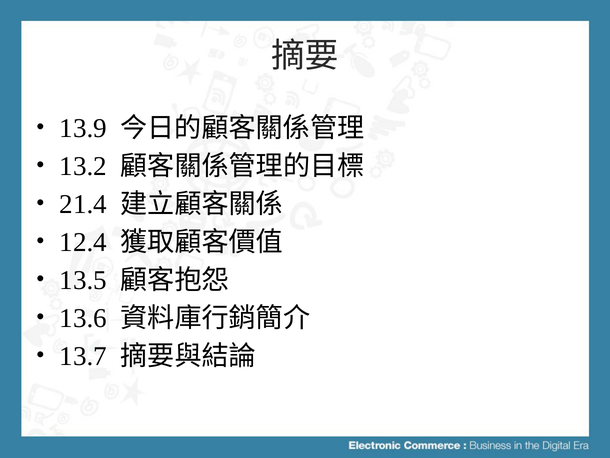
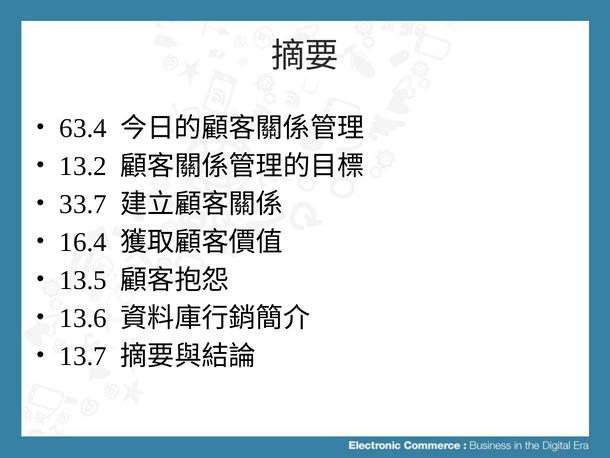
13.9: 13.9 -> 63.4
21.4: 21.4 -> 33.7
12.4: 12.4 -> 16.4
